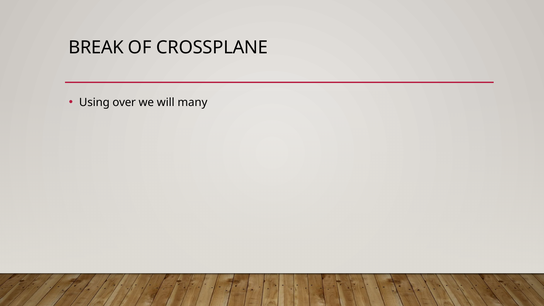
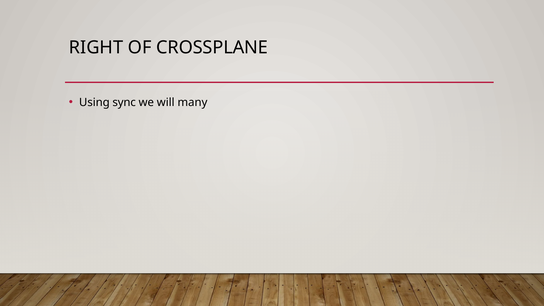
BREAK: BREAK -> RIGHT
over: over -> sync
